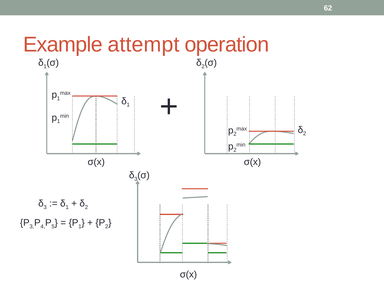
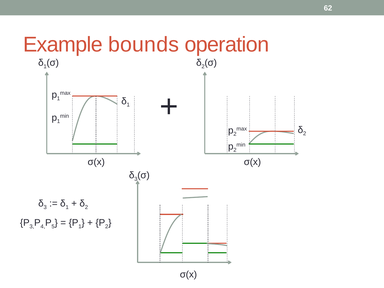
attempt: attempt -> bounds
